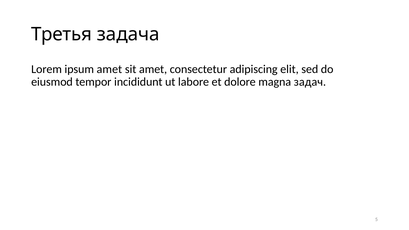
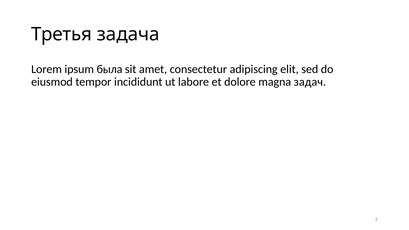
ipsum amet: amet -> была
